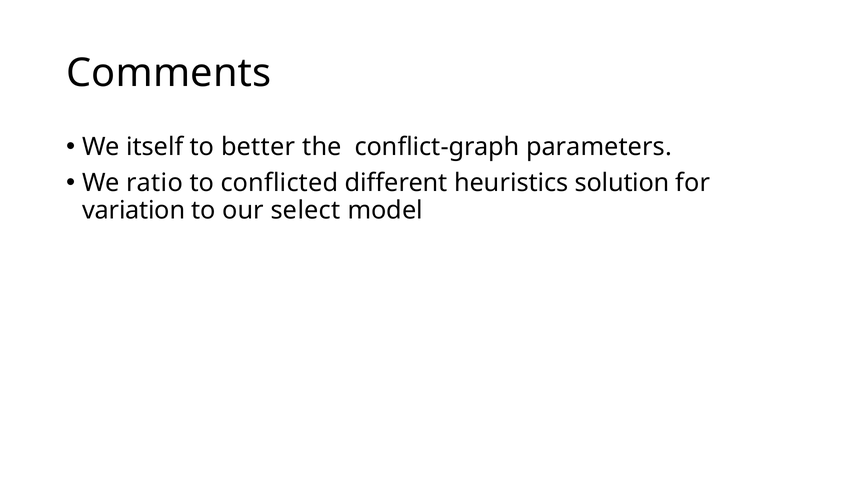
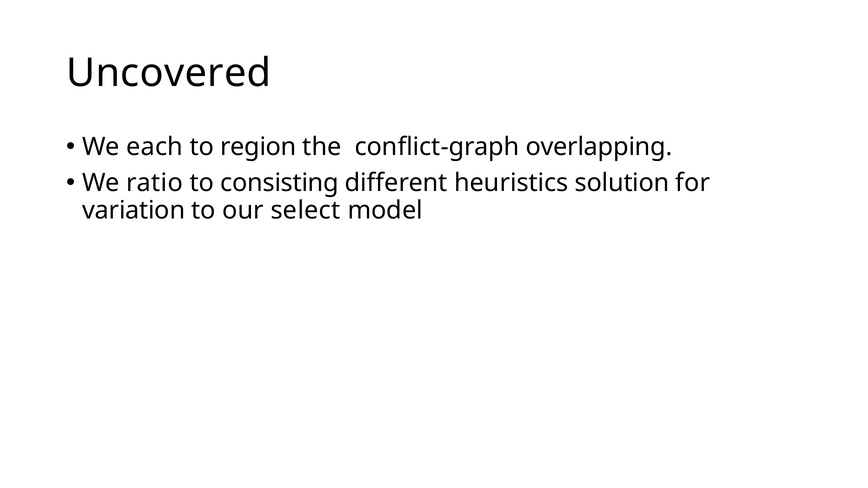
Comments: Comments -> Uncovered
itself: itself -> each
better: better -> region
parameters: parameters -> overlapping
conflicted: conflicted -> consisting
